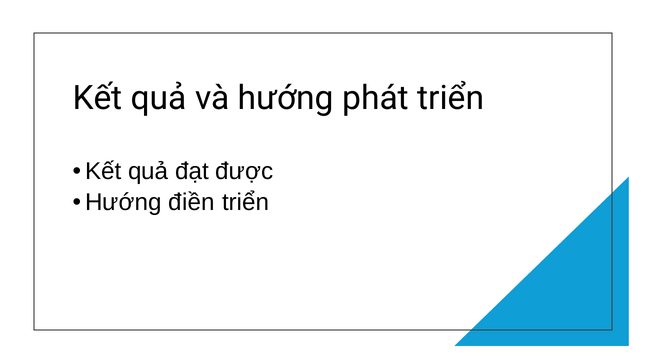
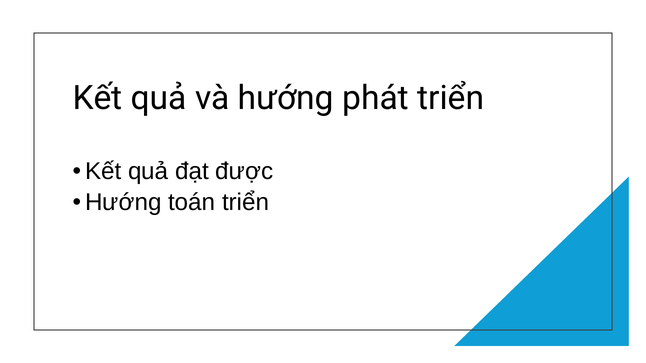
điền: điền -> toán
